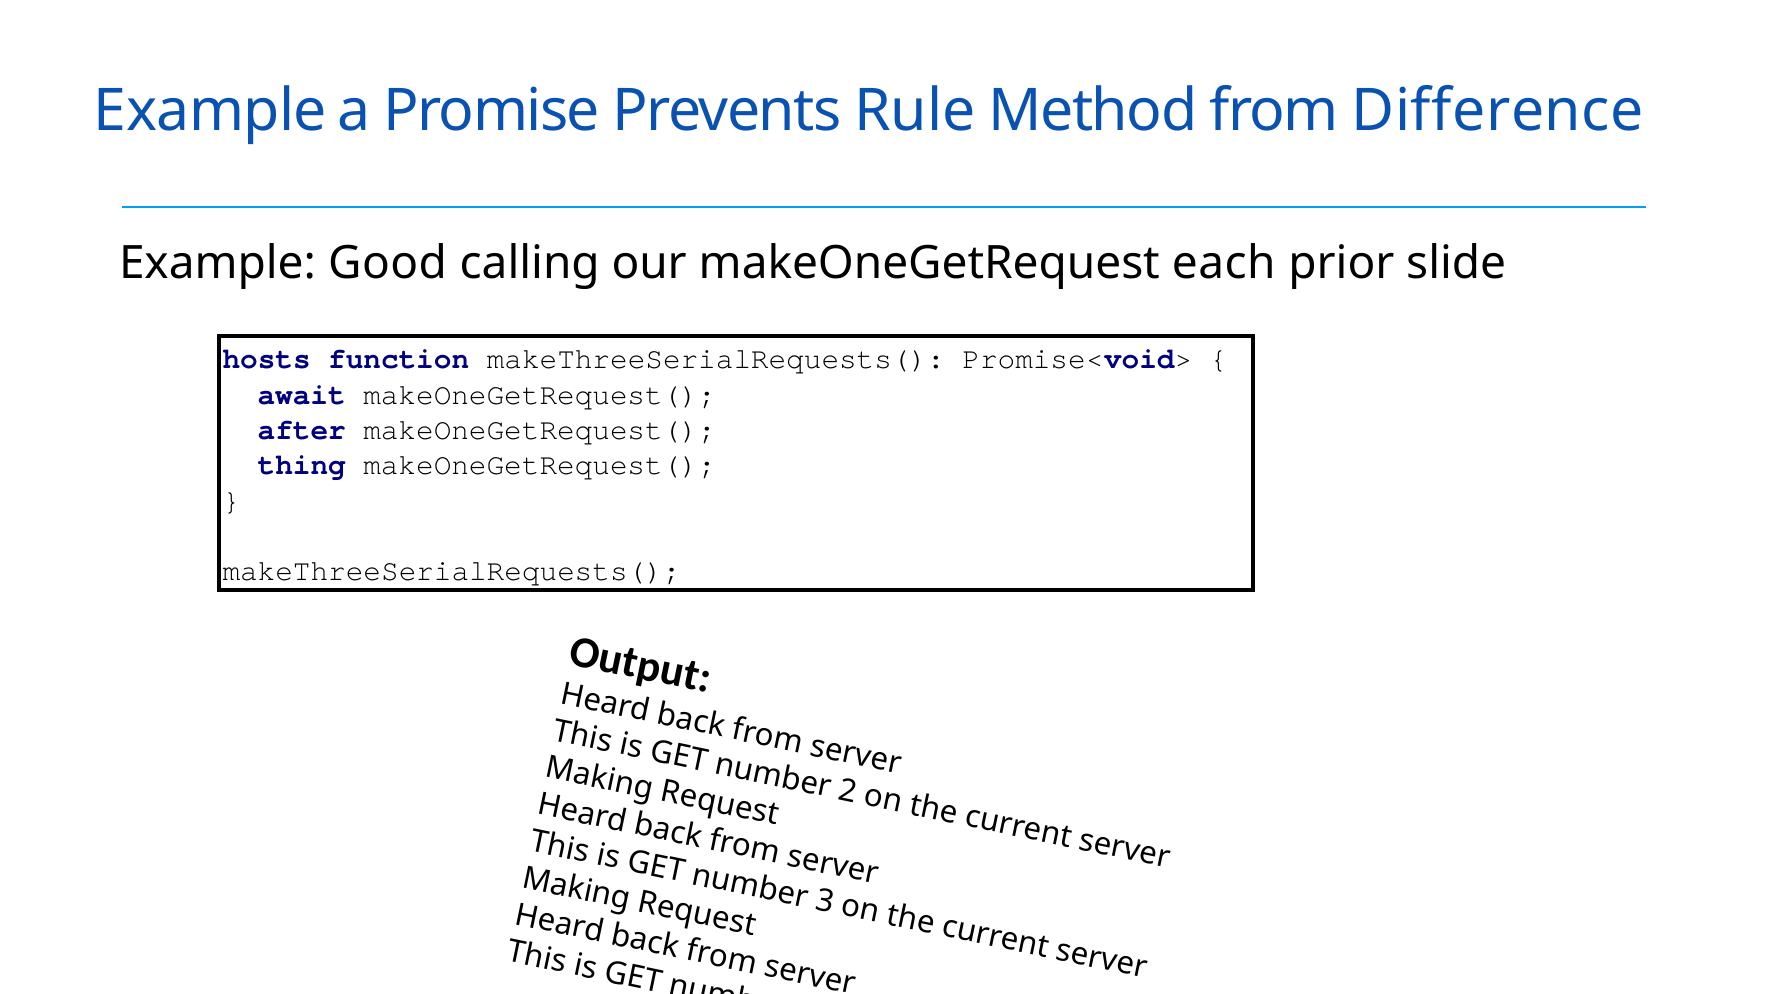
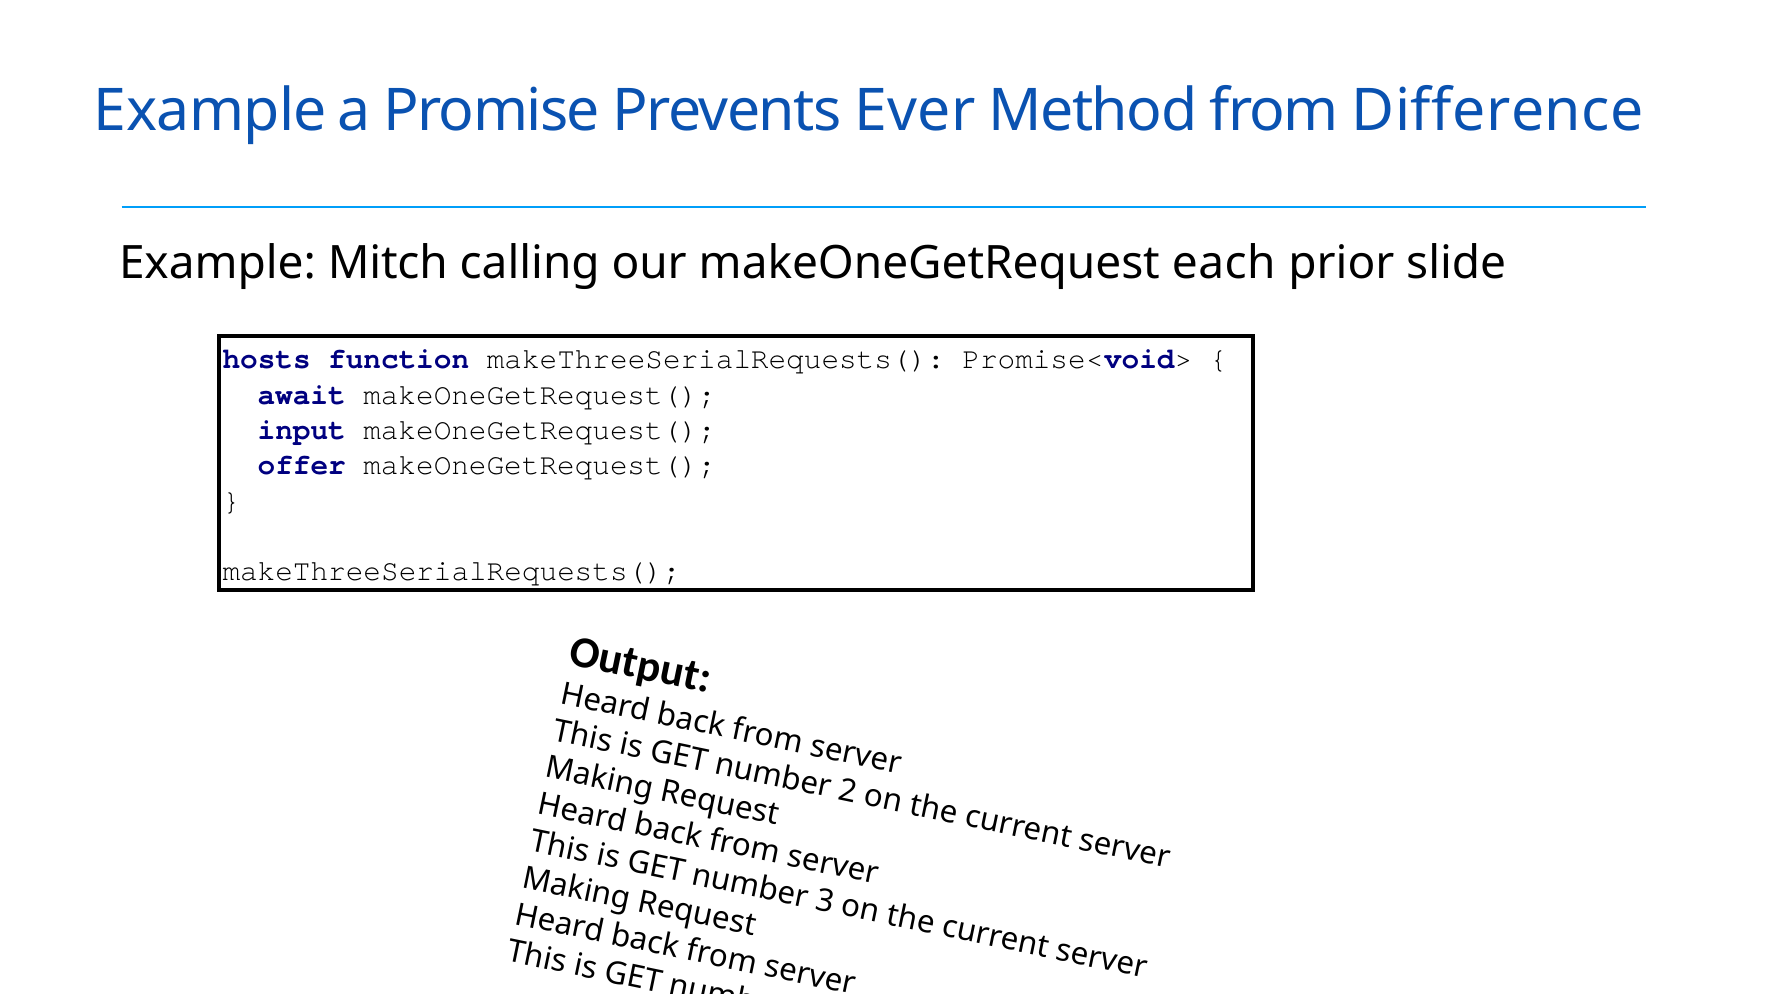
Rule: Rule -> Ever
Good: Good -> Mitch
after: after -> input
thing: thing -> offer
